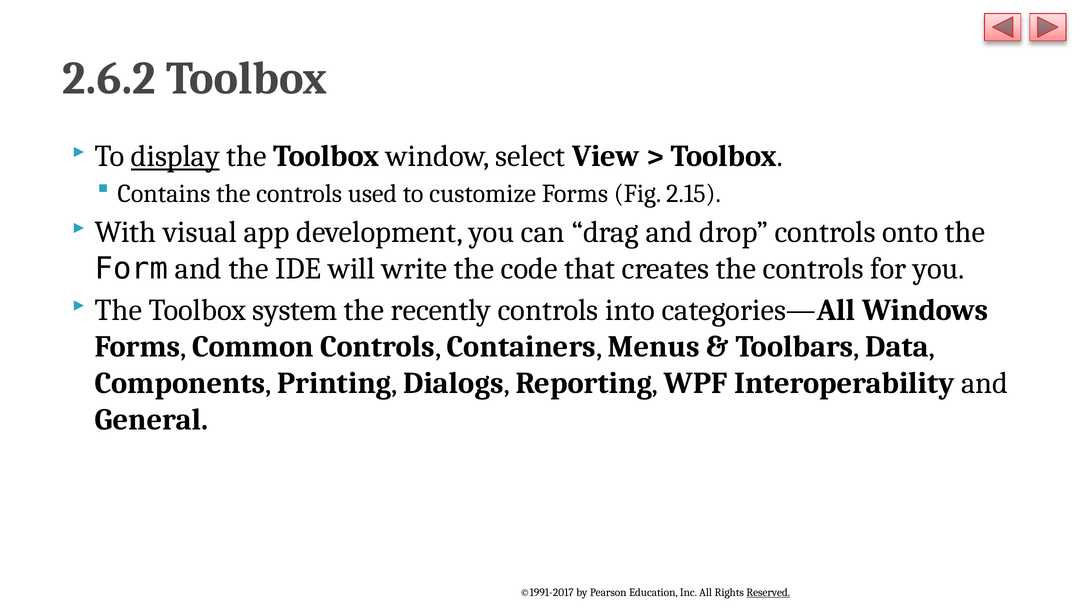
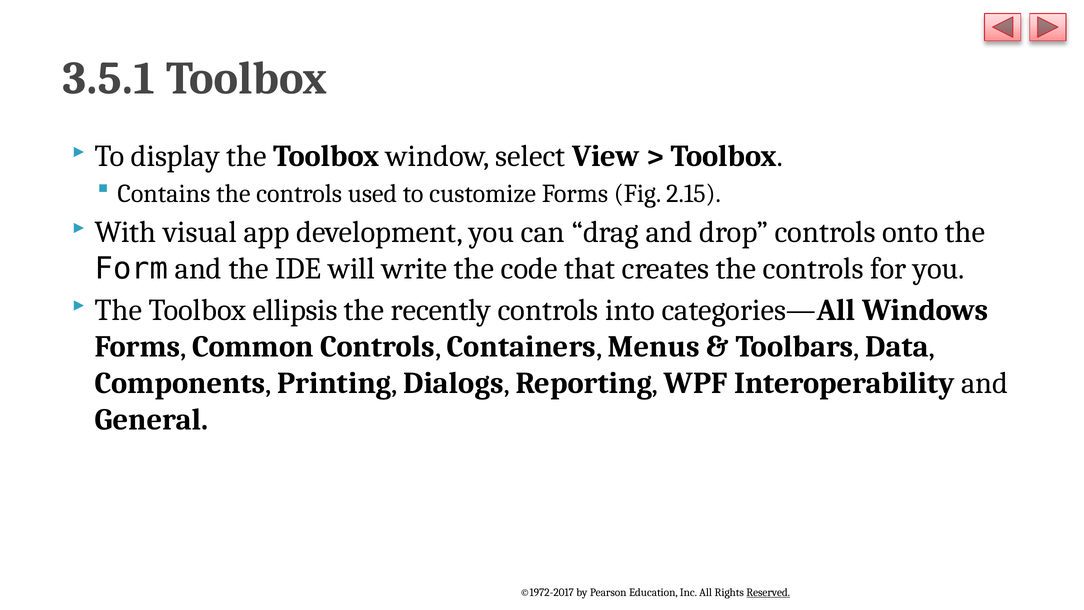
2.6.2: 2.6.2 -> 3.5.1
display underline: present -> none
system: system -> ellipsis
©1991-2017: ©1991-2017 -> ©1972-2017
